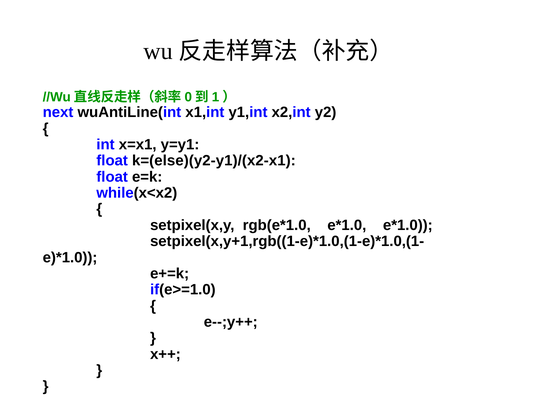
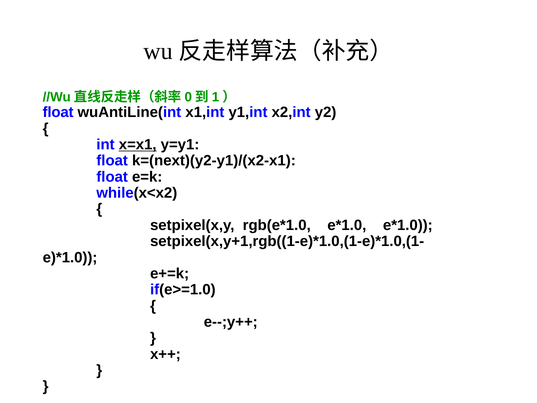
next at (58, 112): next -> float
x=x1 underline: none -> present
k=(else)(y2-y1)/(x2-x1: k=(else)(y2-y1)/(x2-x1 -> k=(next)(y2-y1)/(x2-x1
